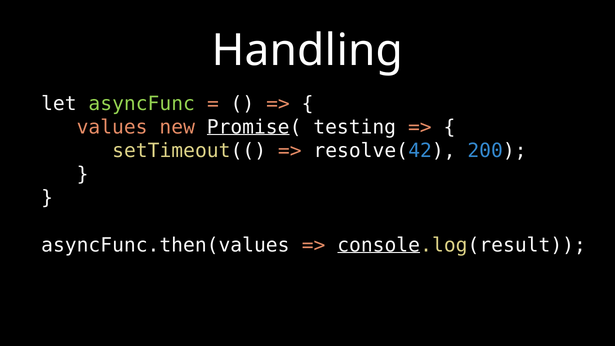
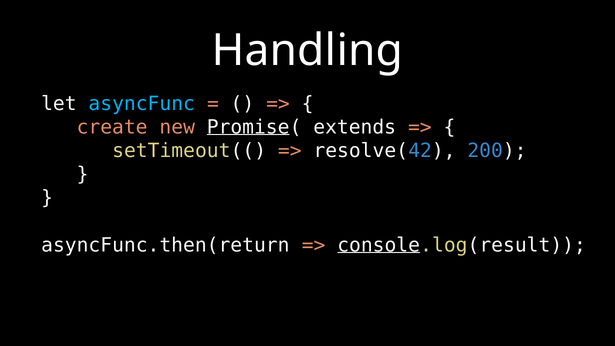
asyncFunc colour: light green -> light blue
values: values -> create
testing: testing -> extends
asyncFunc.then(values: asyncFunc.then(values -> asyncFunc.then(return
